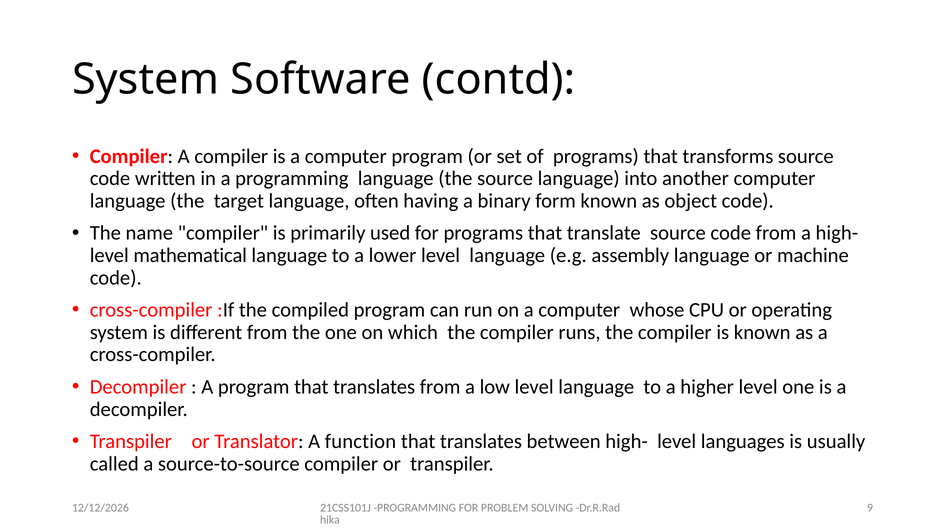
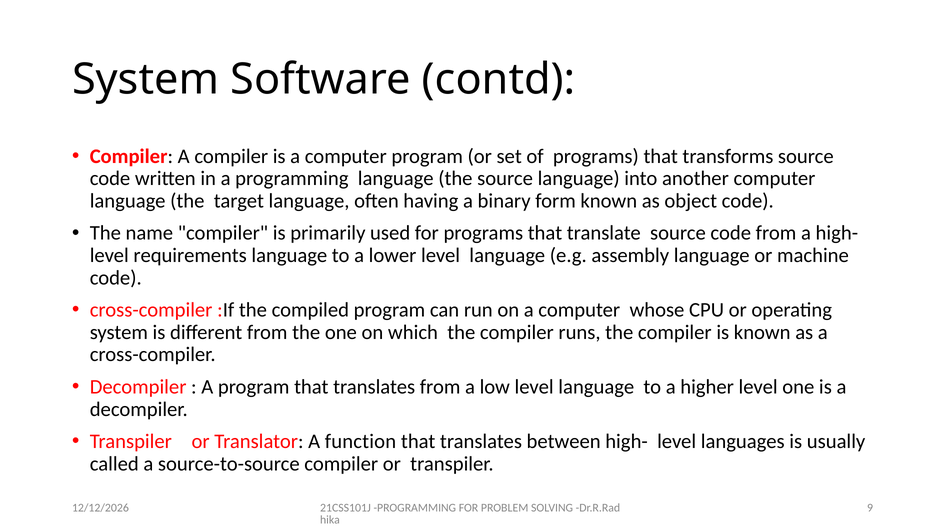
mathematical: mathematical -> requirements
